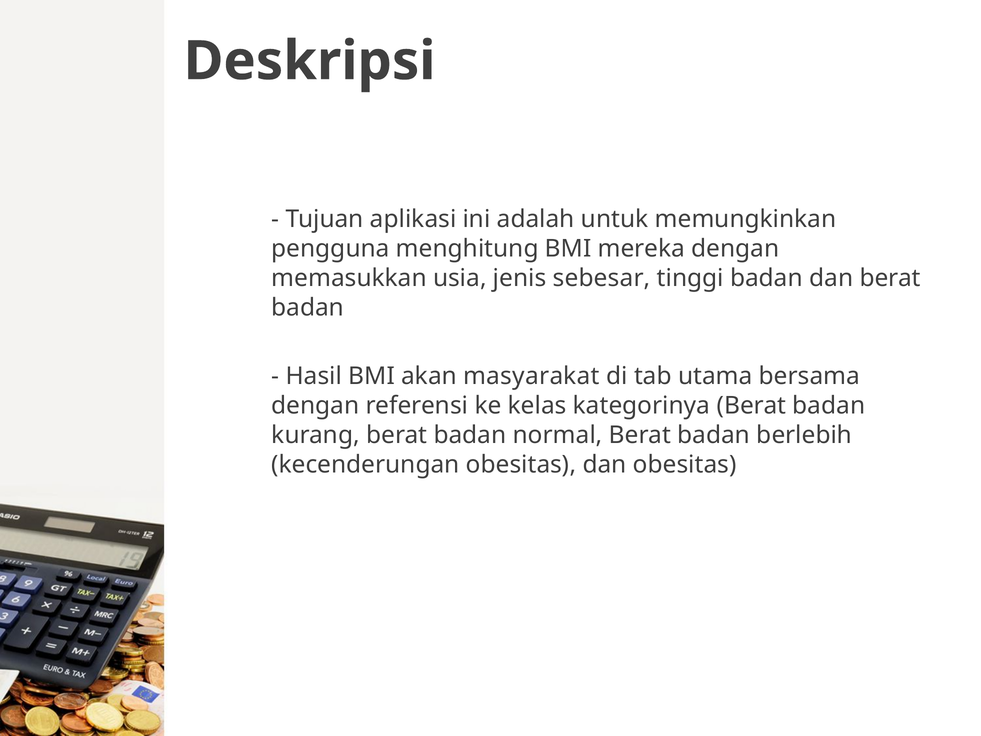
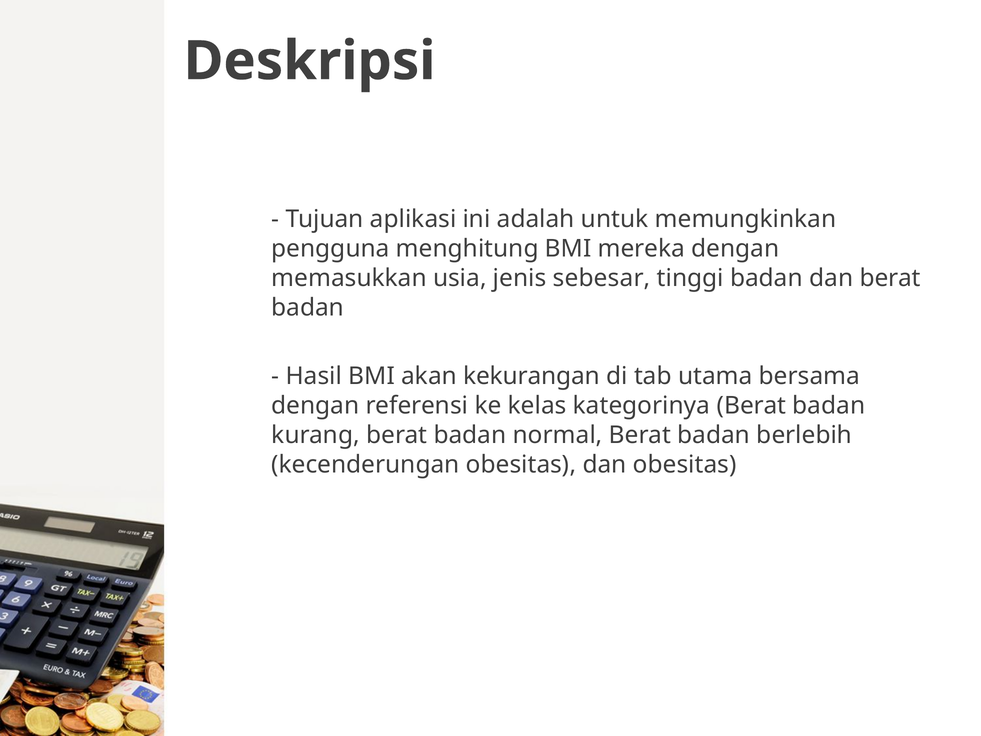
masyarakat: masyarakat -> kekurangan
